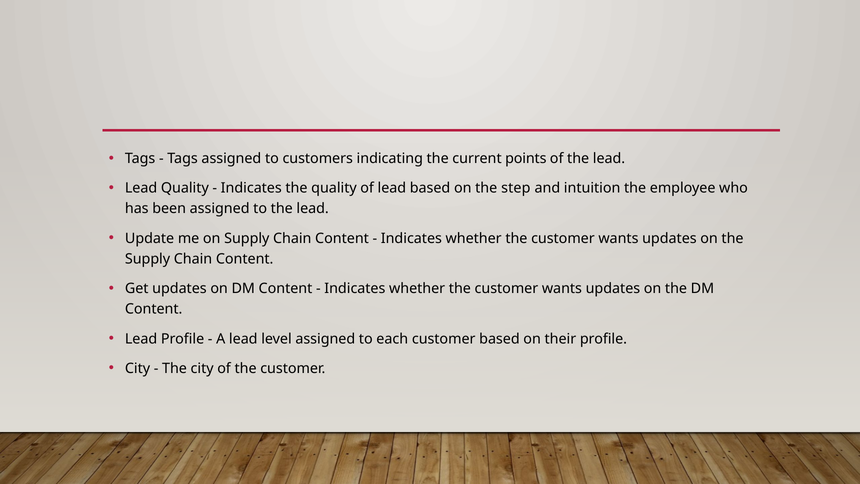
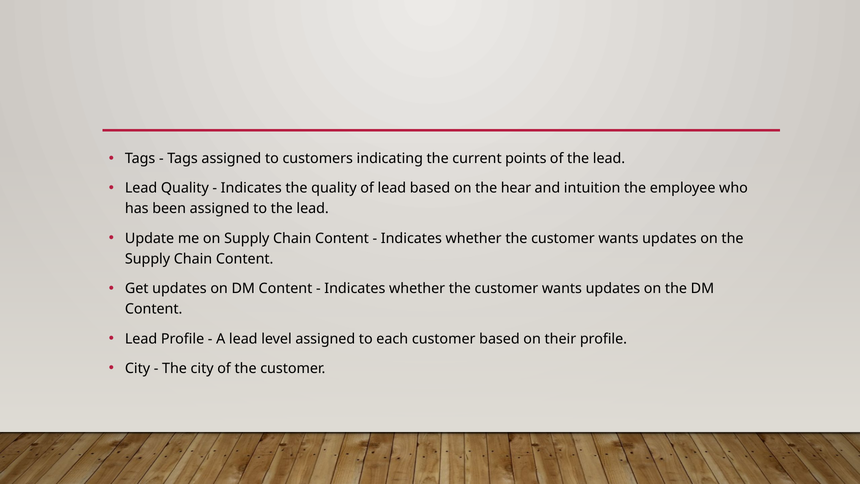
step: step -> hear
